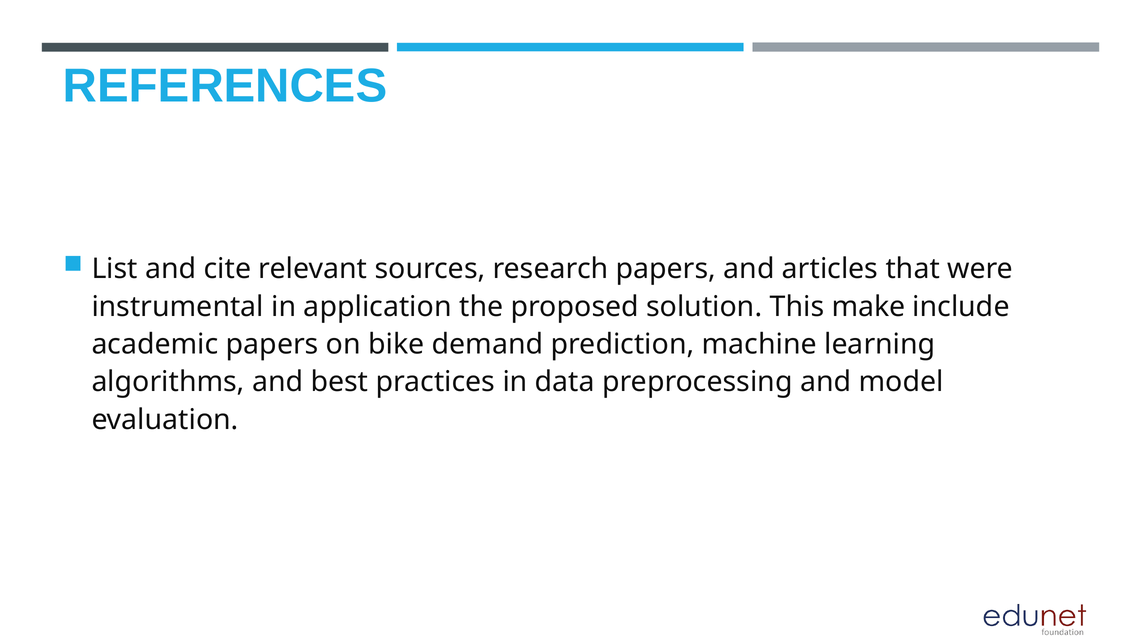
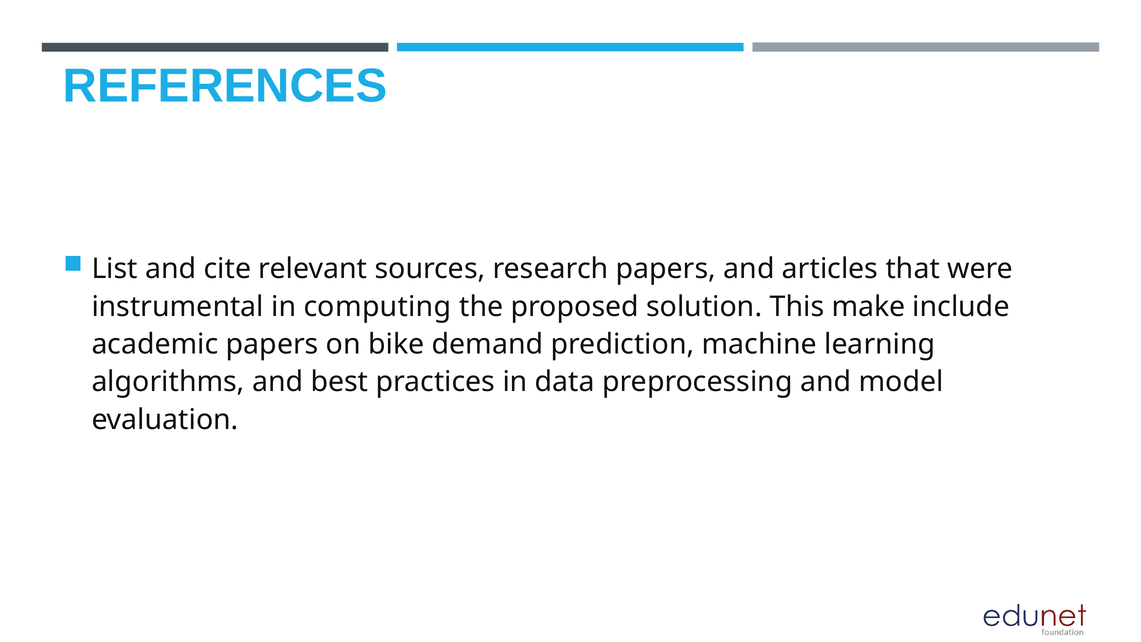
application: application -> computing
